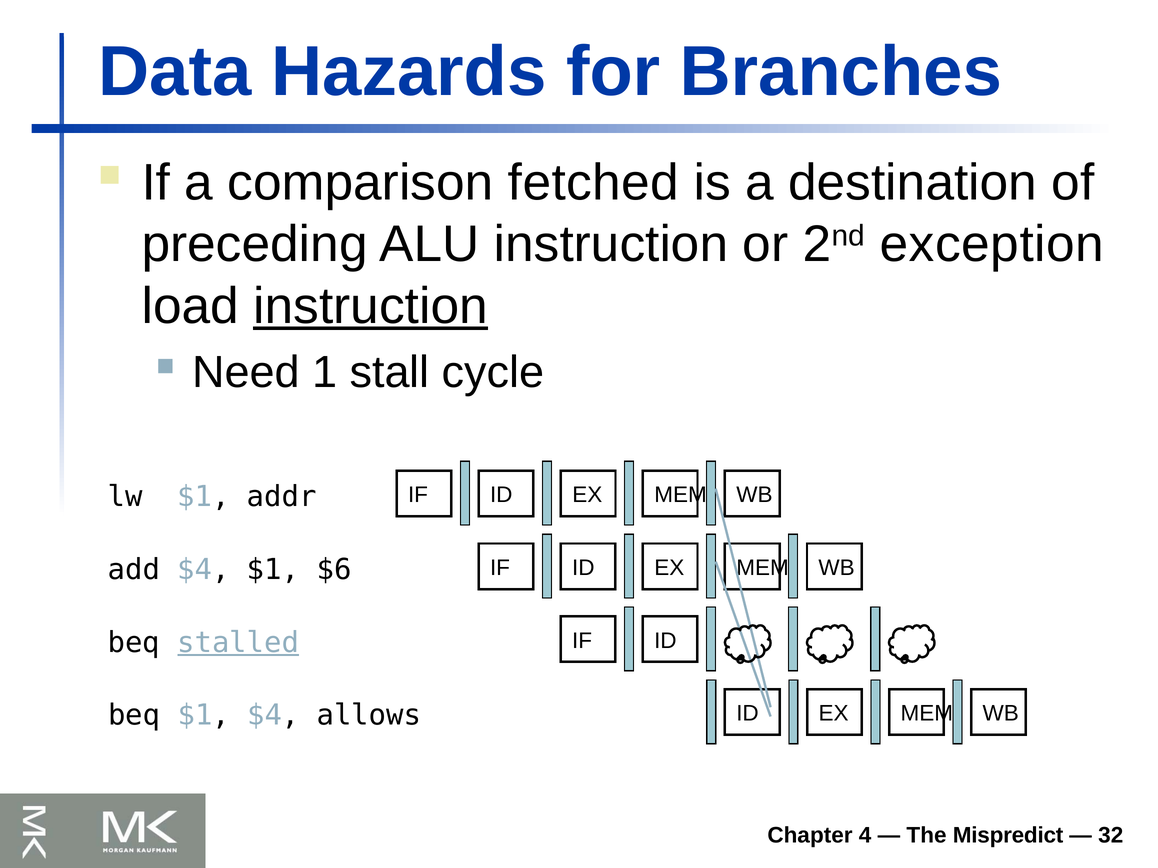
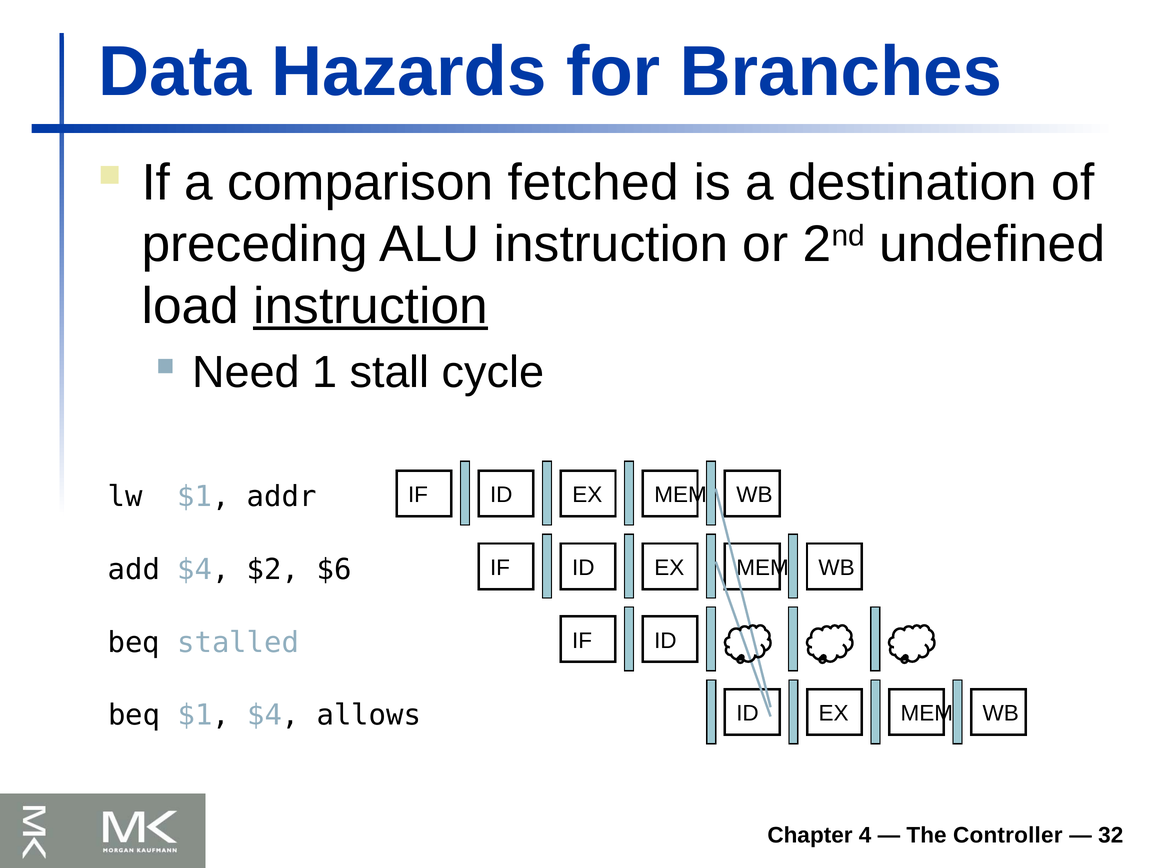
exception: exception -> undefined
$4 $1: $1 -> $2
stalled underline: present -> none
Mispredict: Mispredict -> Controller
